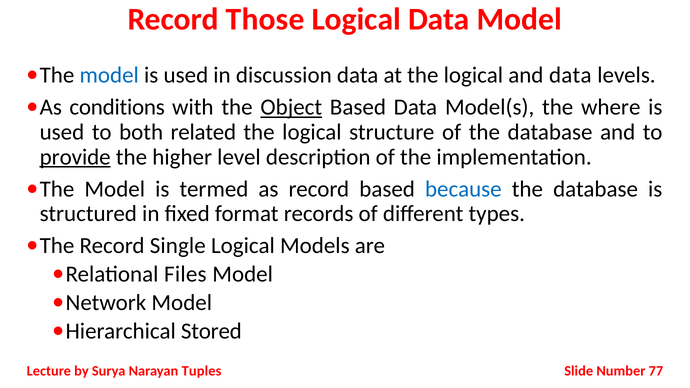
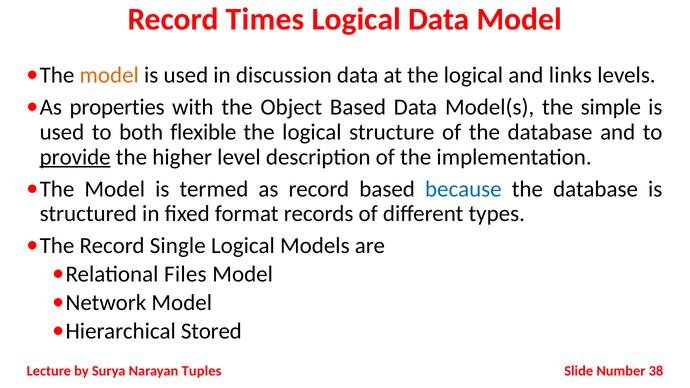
Those: Those -> Times
model at (109, 75) colour: blue -> orange
and data: data -> links
conditions: conditions -> properties
Object underline: present -> none
where: where -> simple
related: related -> flexible
77: 77 -> 38
